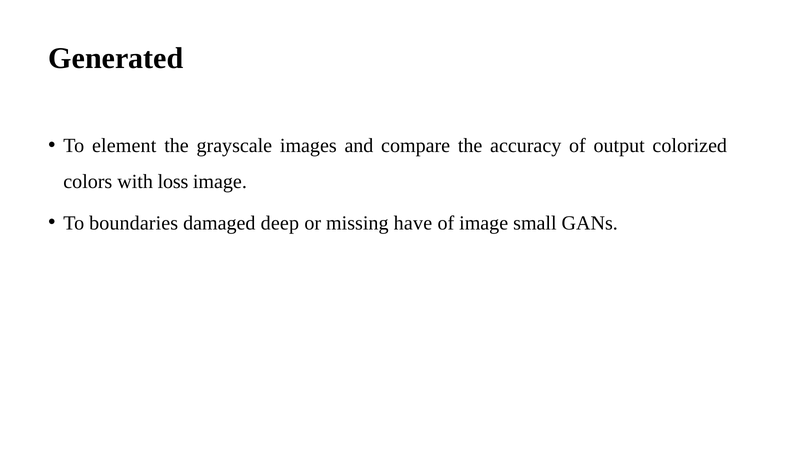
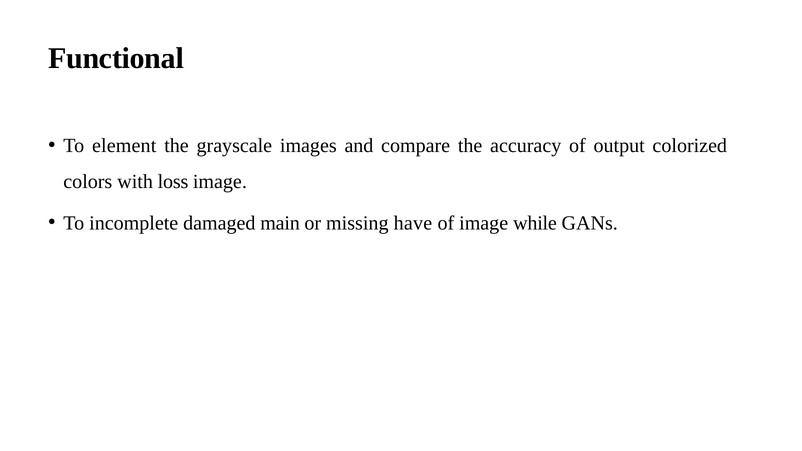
Generated: Generated -> Functional
boundaries: boundaries -> incomplete
deep: deep -> main
small: small -> while
